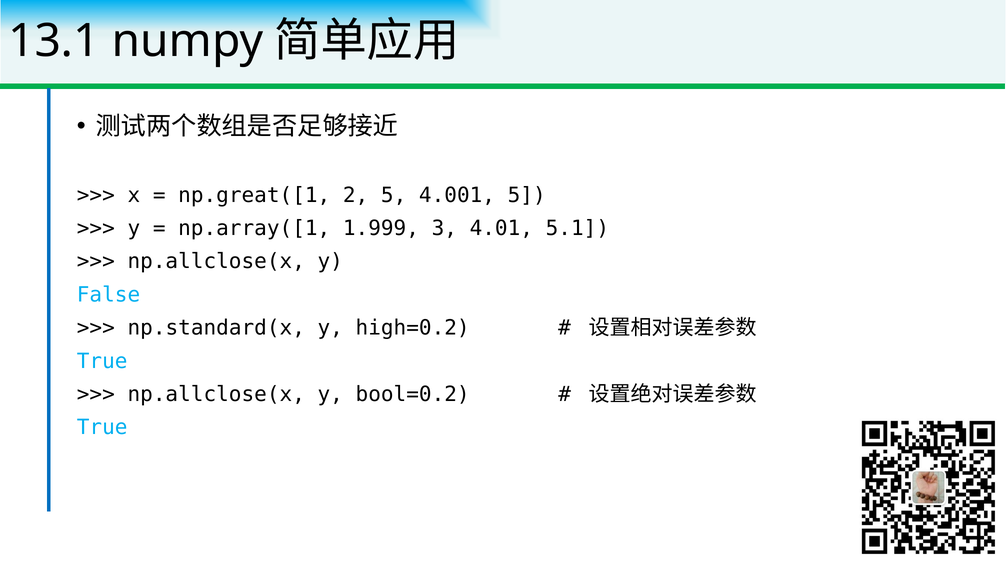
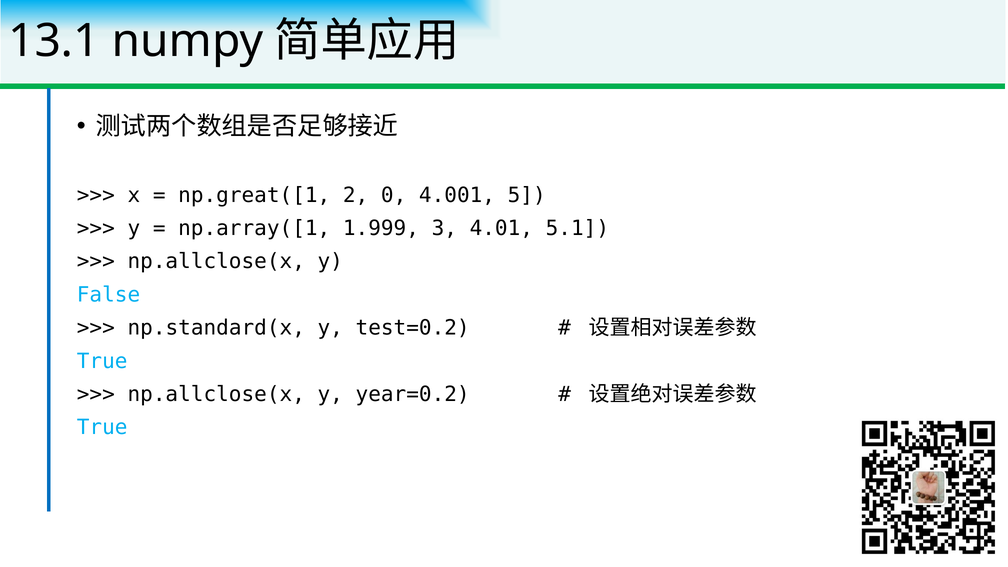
2 5: 5 -> 0
high=0.2: high=0.2 -> test=0.2
bool=0.2: bool=0.2 -> year=0.2
